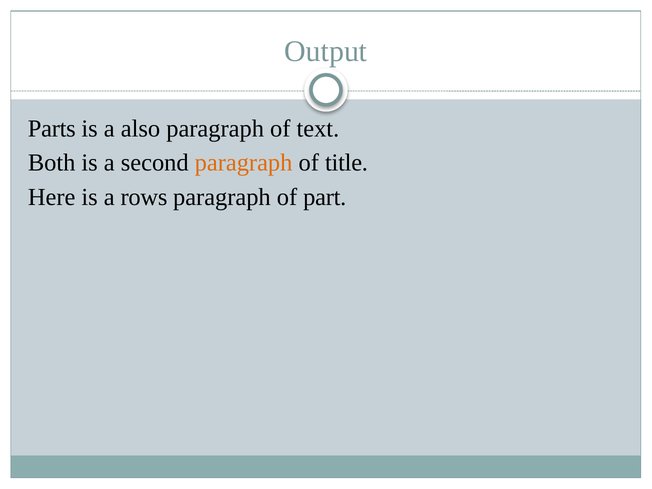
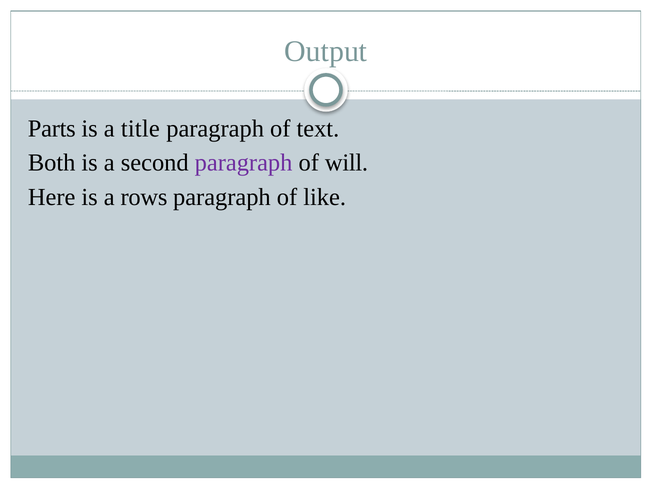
also: also -> title
paragraph at (244, 163) colour: orange -> purple
title: title -> will
part: part -> like
